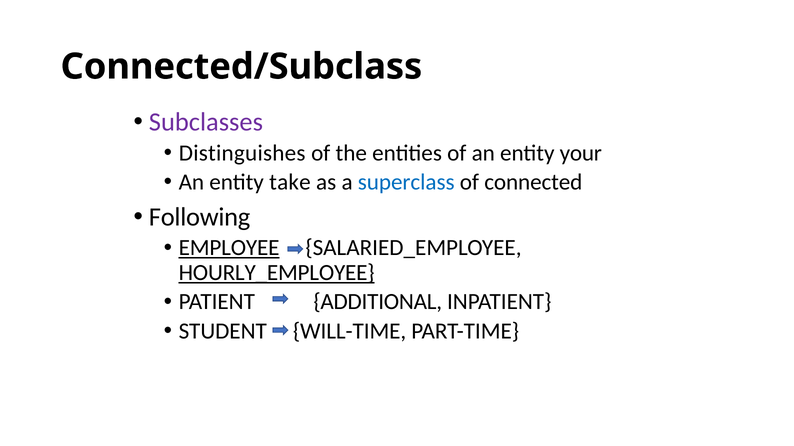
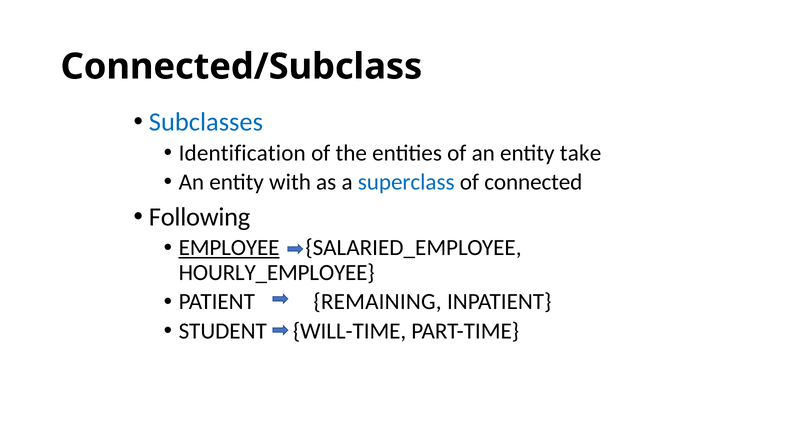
Subclasses colour: purple -> blue
Distinguishes: Distinguishes -> Identification
your: your -> take
take: take -> with
HOURLY_EMPLOYEE underline: present -> none
ADDITIONAL: ADDITIONAL -> REMAINING
